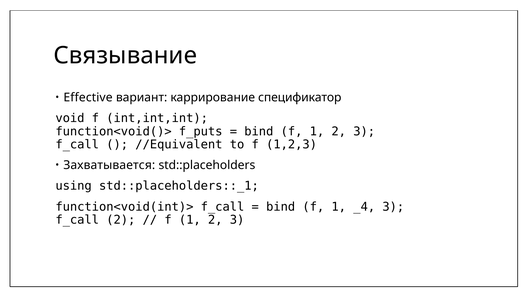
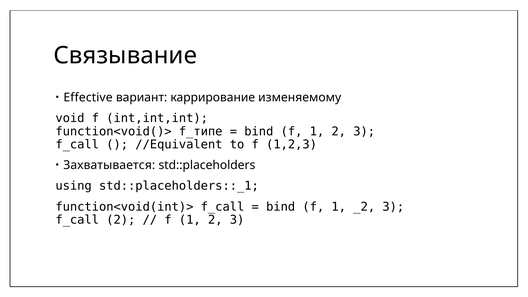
спецификатор: спецификатор -> изменяемому
f_puts: f_puts -> f_типе
_4: _4 -> _2
